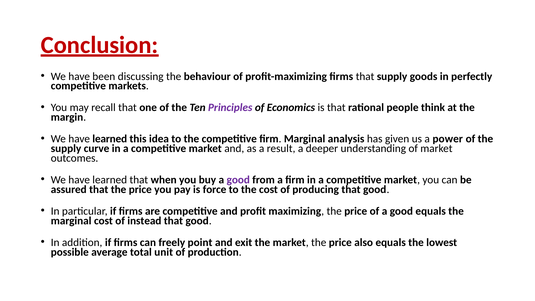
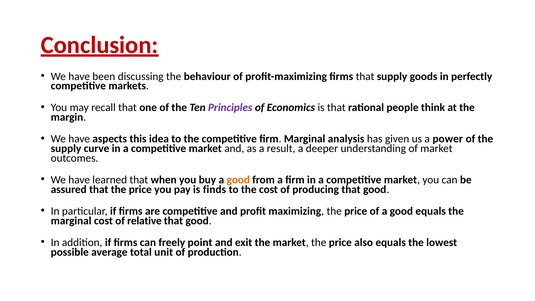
learned at (110, 139): learned -> aspects
good at (238, 180) colour: purple -> orange
force: force -> finds
instead: instead -> relative
